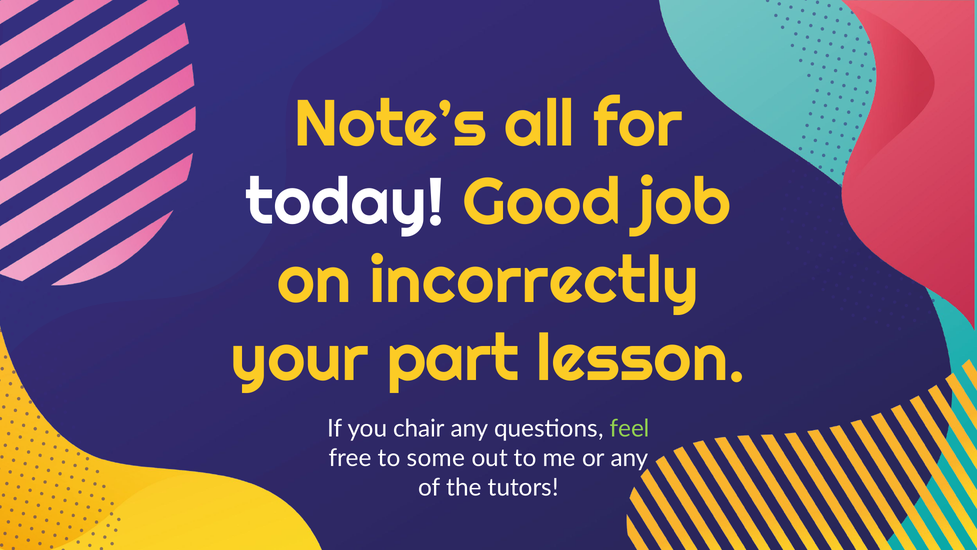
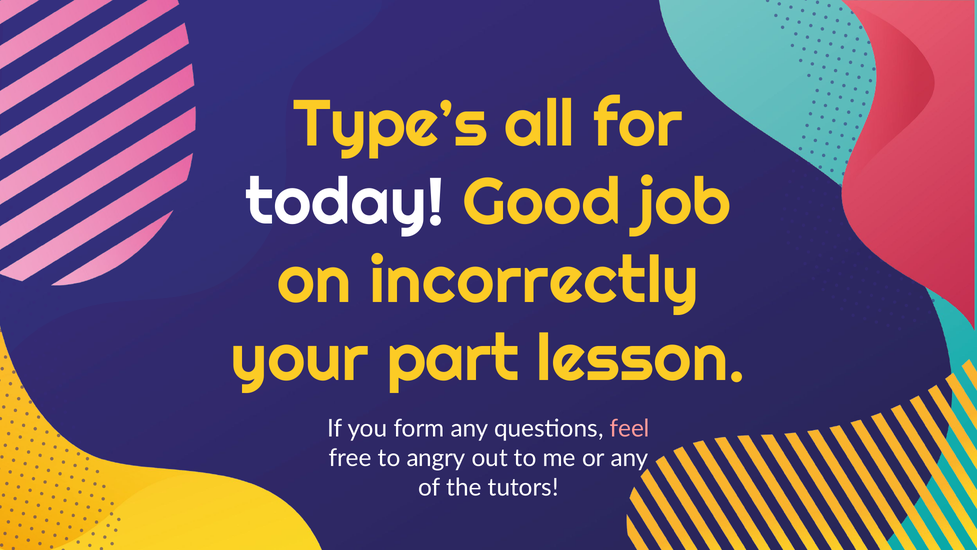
Note’s: Note’s -> Type’s
chair: chair -> form
feel colour: light green -> pink
some: some -> angry
